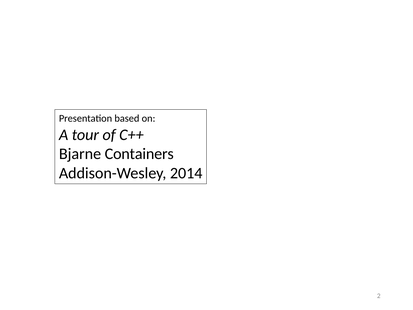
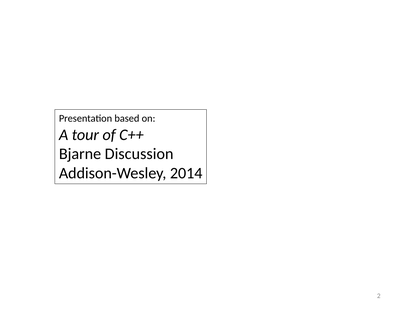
Containers: Containers -> Discussion
